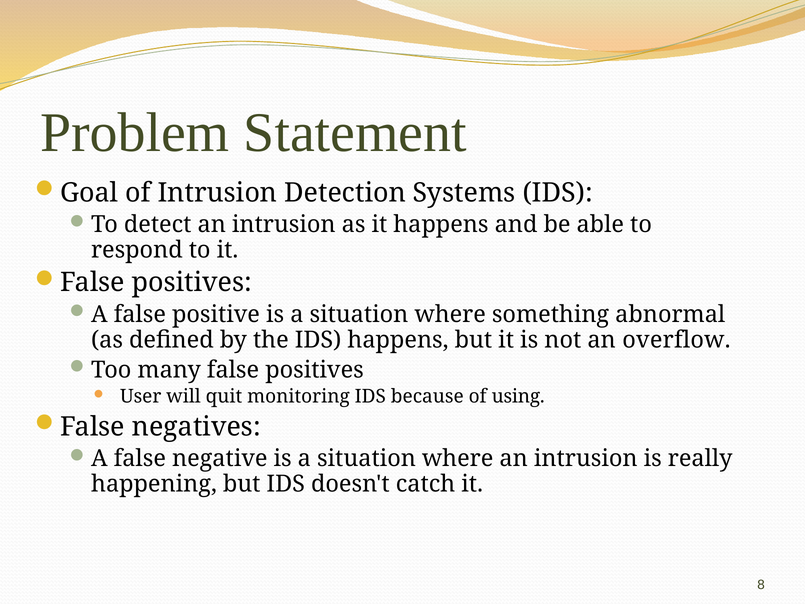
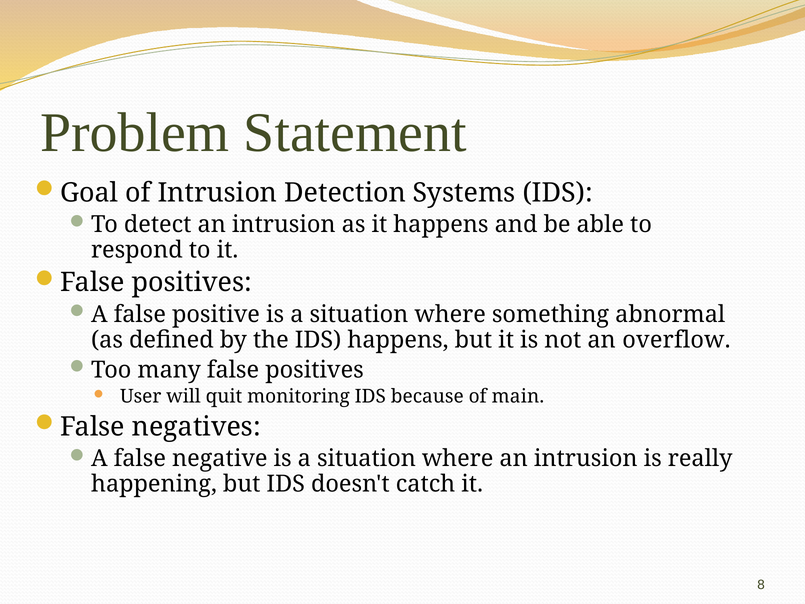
using: using -> main
